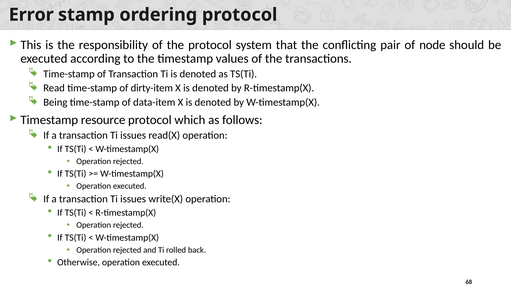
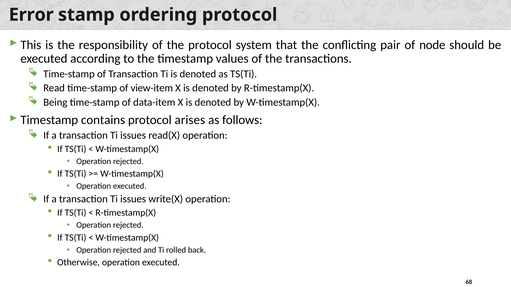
dirty-item: dirty-item -> view-item
resource: resource -> contains
which: which -> arises
